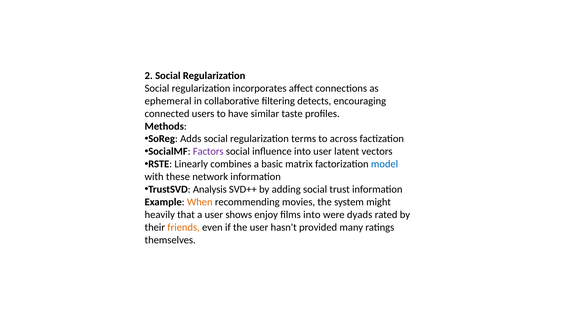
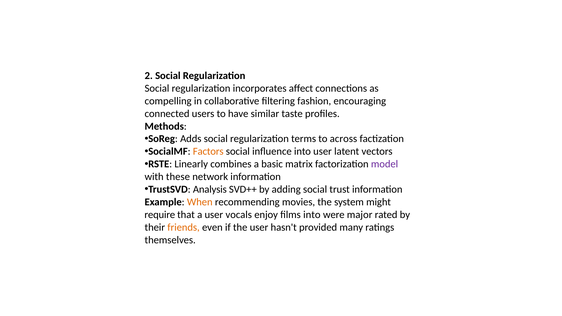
ephemeral: ephemeral -> compelling
detects: detects -> fashion
Factors colour: purple -> orange
model colour: blue -> purple
heavily: heavily -> require
shows: shows -> vocals
dyads: dyads -> major
